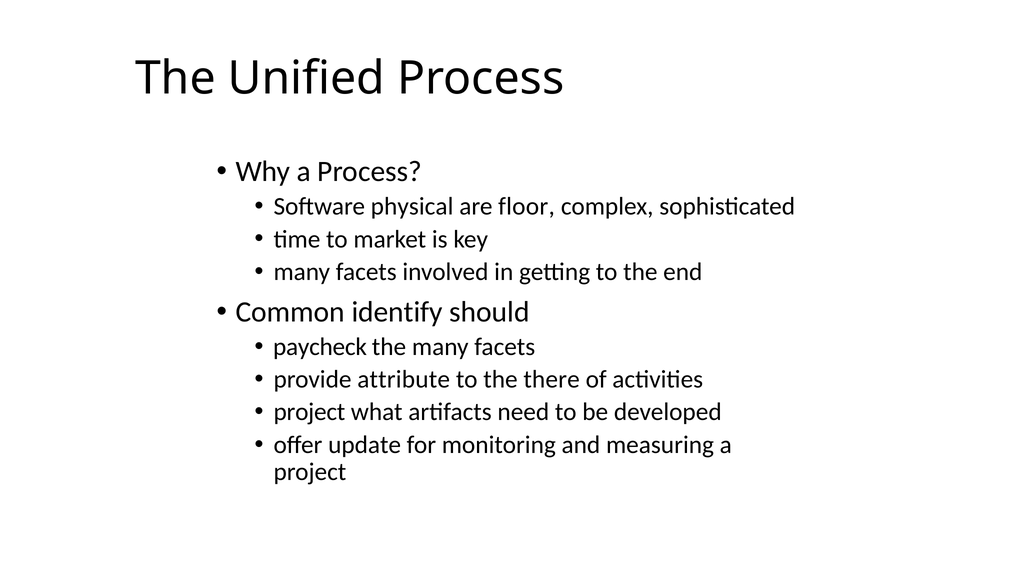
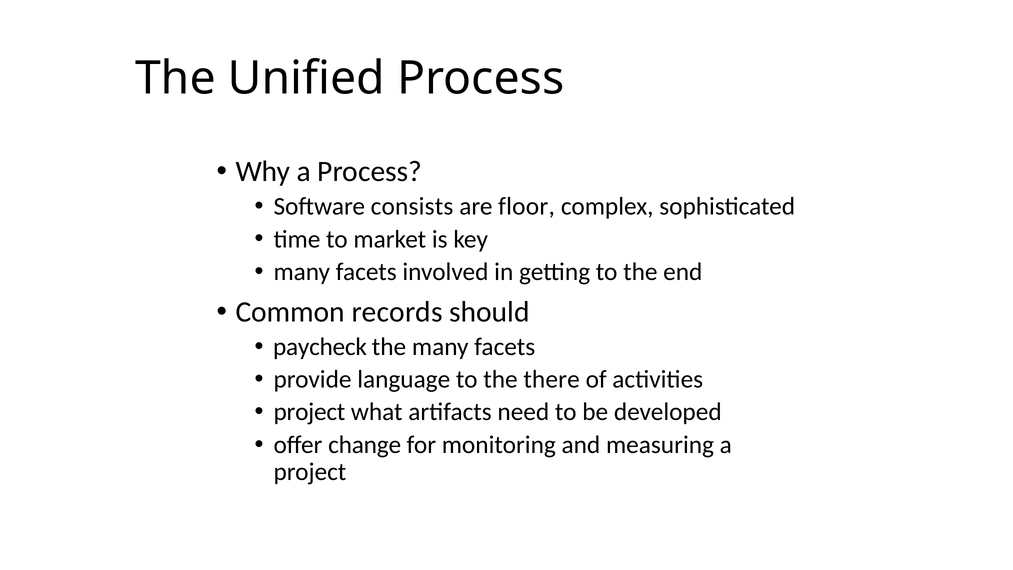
physical: physical -> consists
identify: identify -> records
attribute: attribute -> language
update: update -> change
